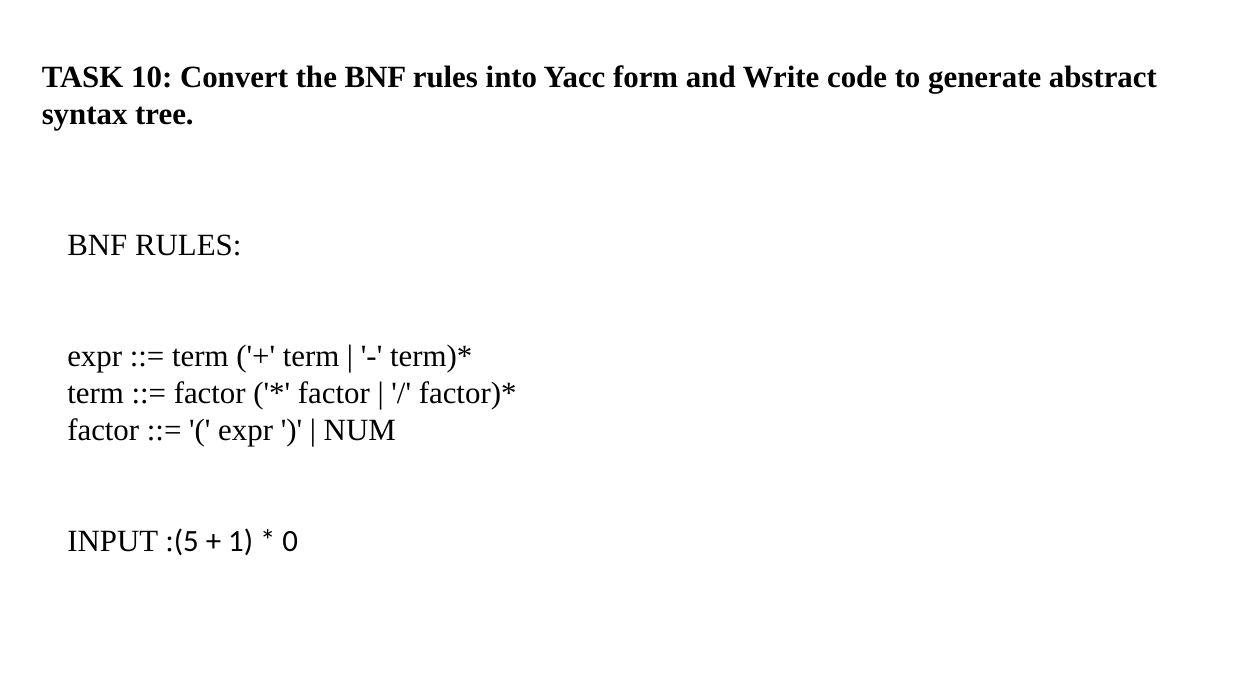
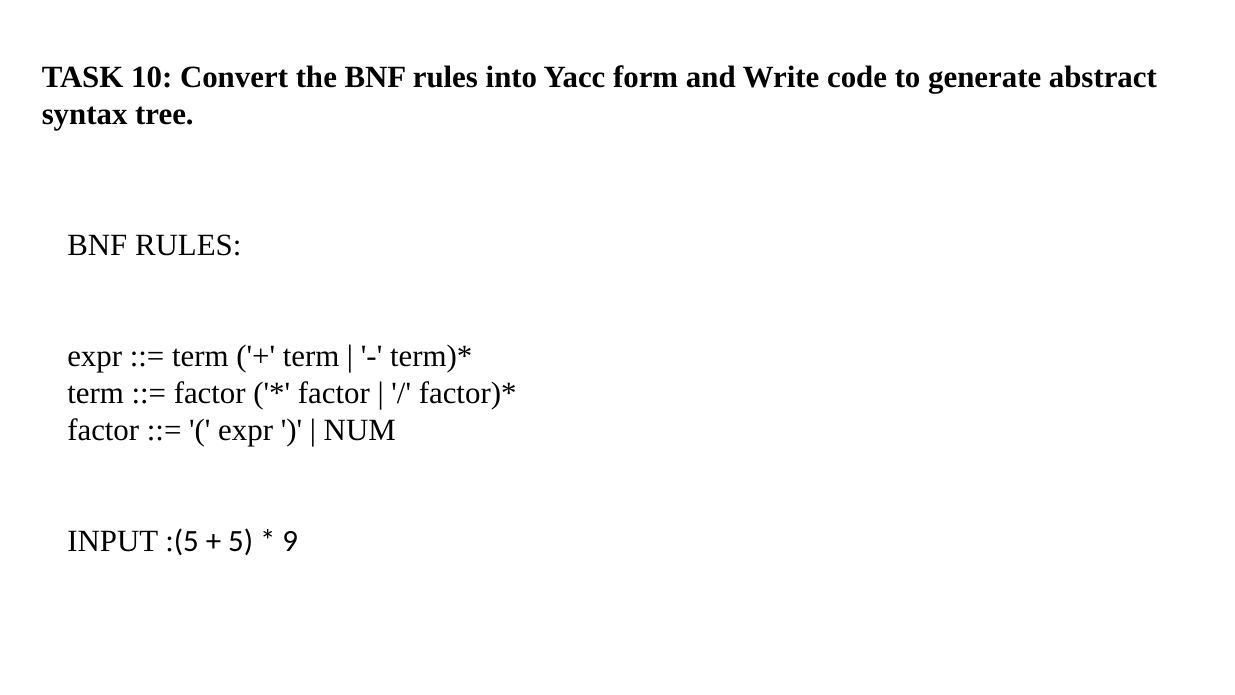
1: 1 -> 5
0: 0 -> 9
